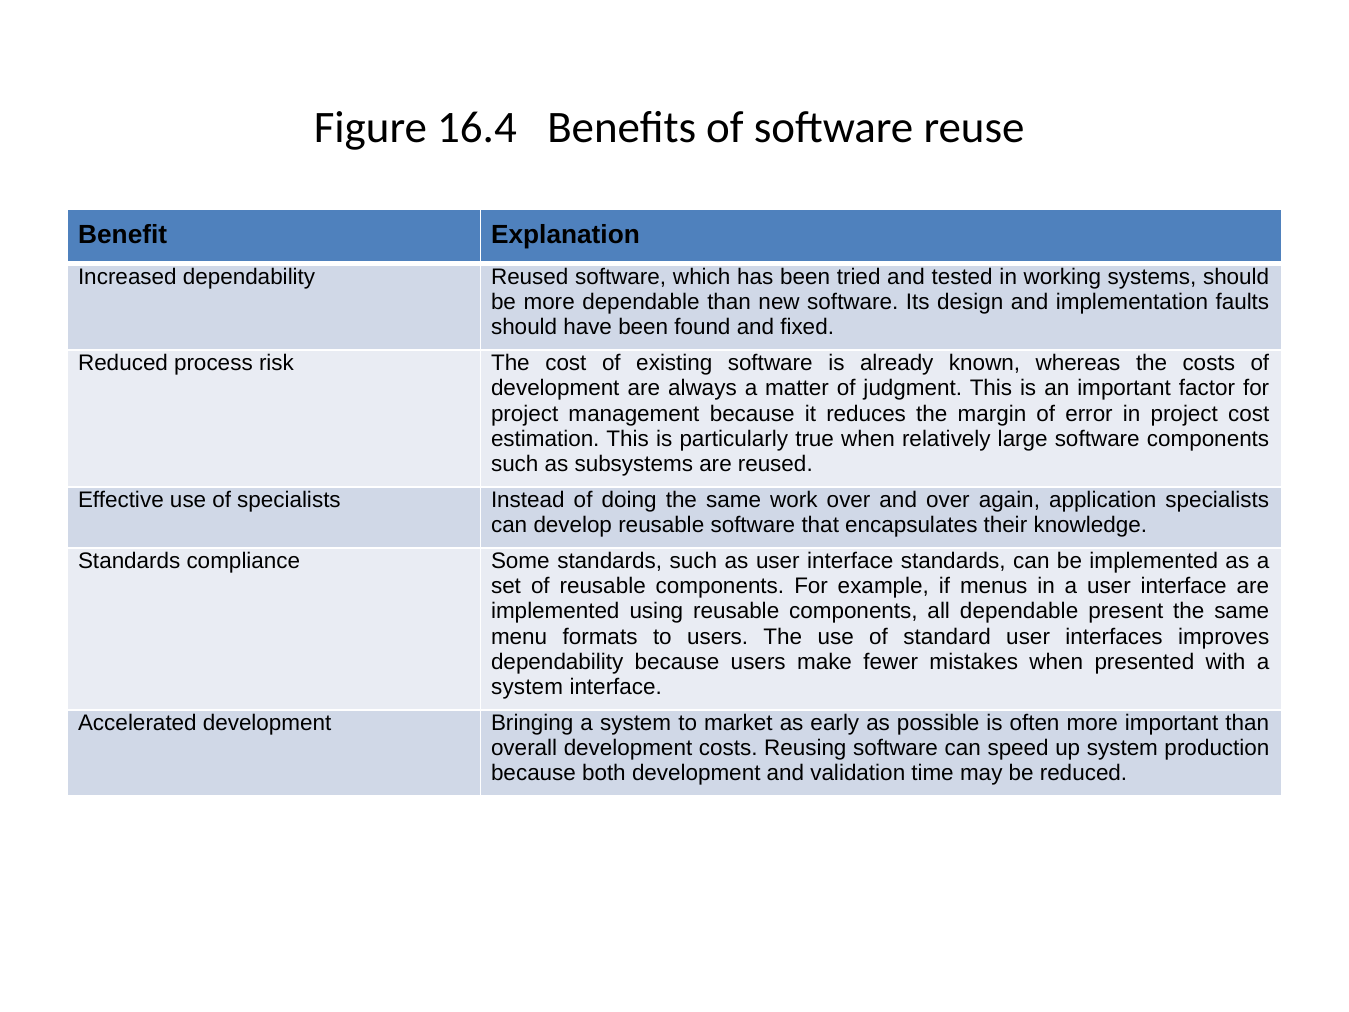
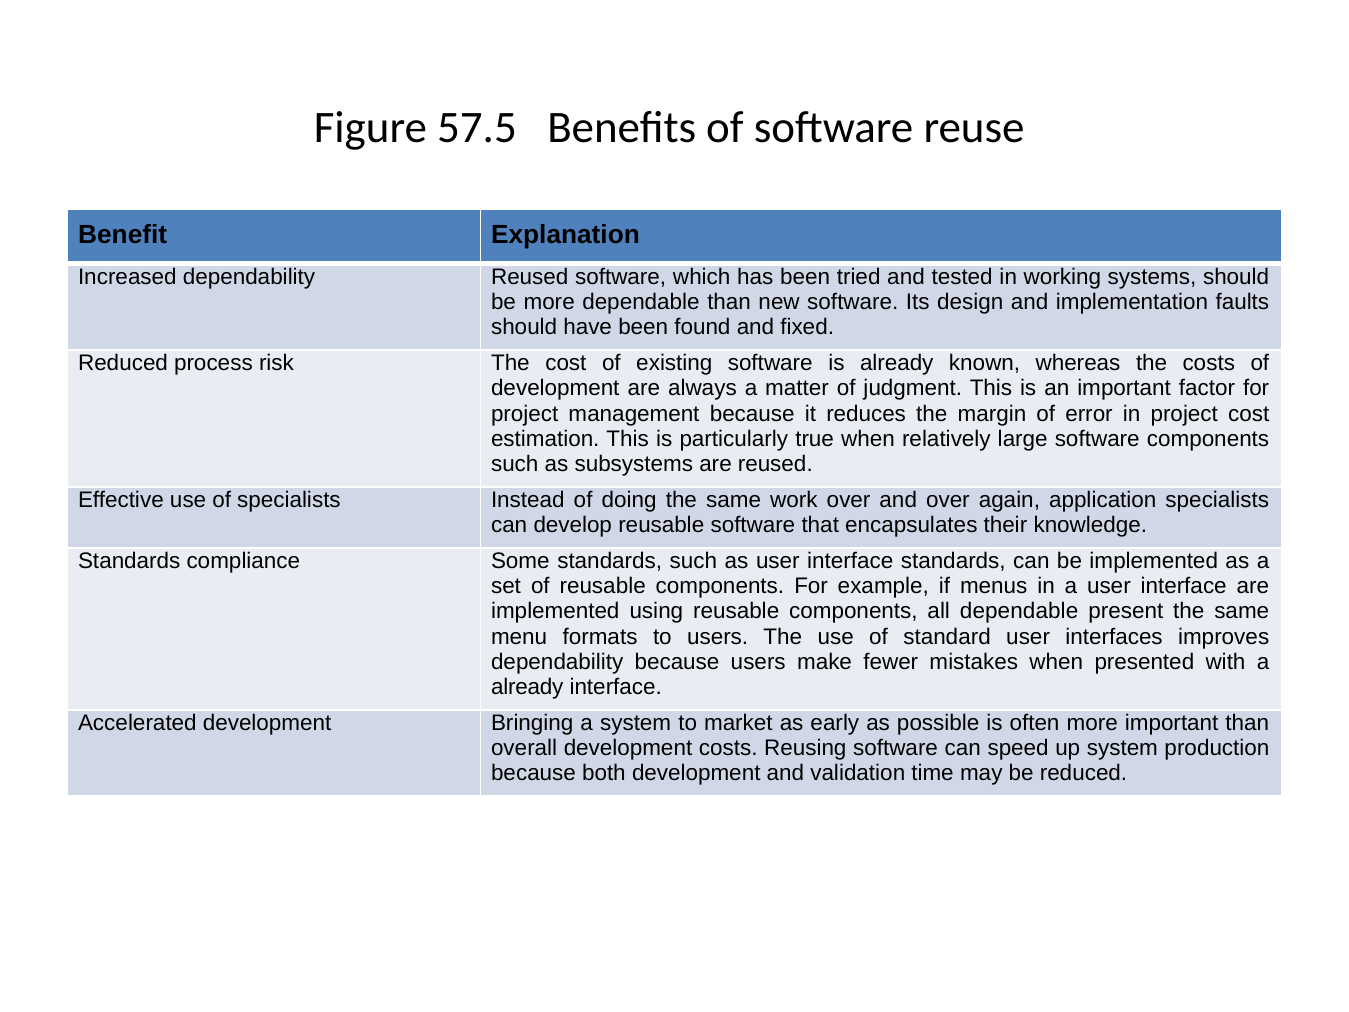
16.4: 16.4 -> 57.5
system at (527, 687): system -> already
